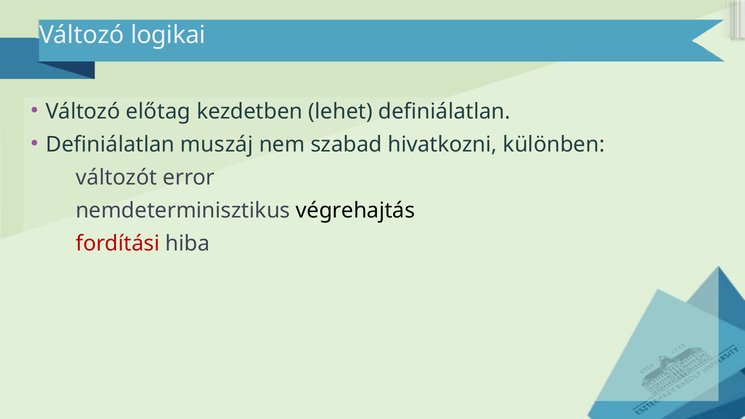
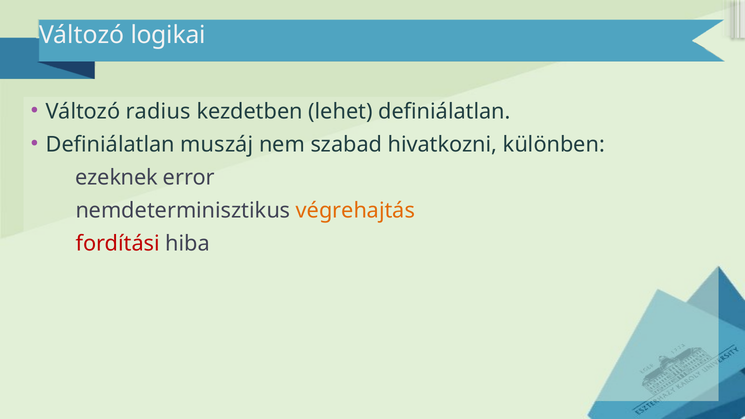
előtag: előtag -> radius
változót: változót -> ezeknek
végrehajtás colour: black -> orange
